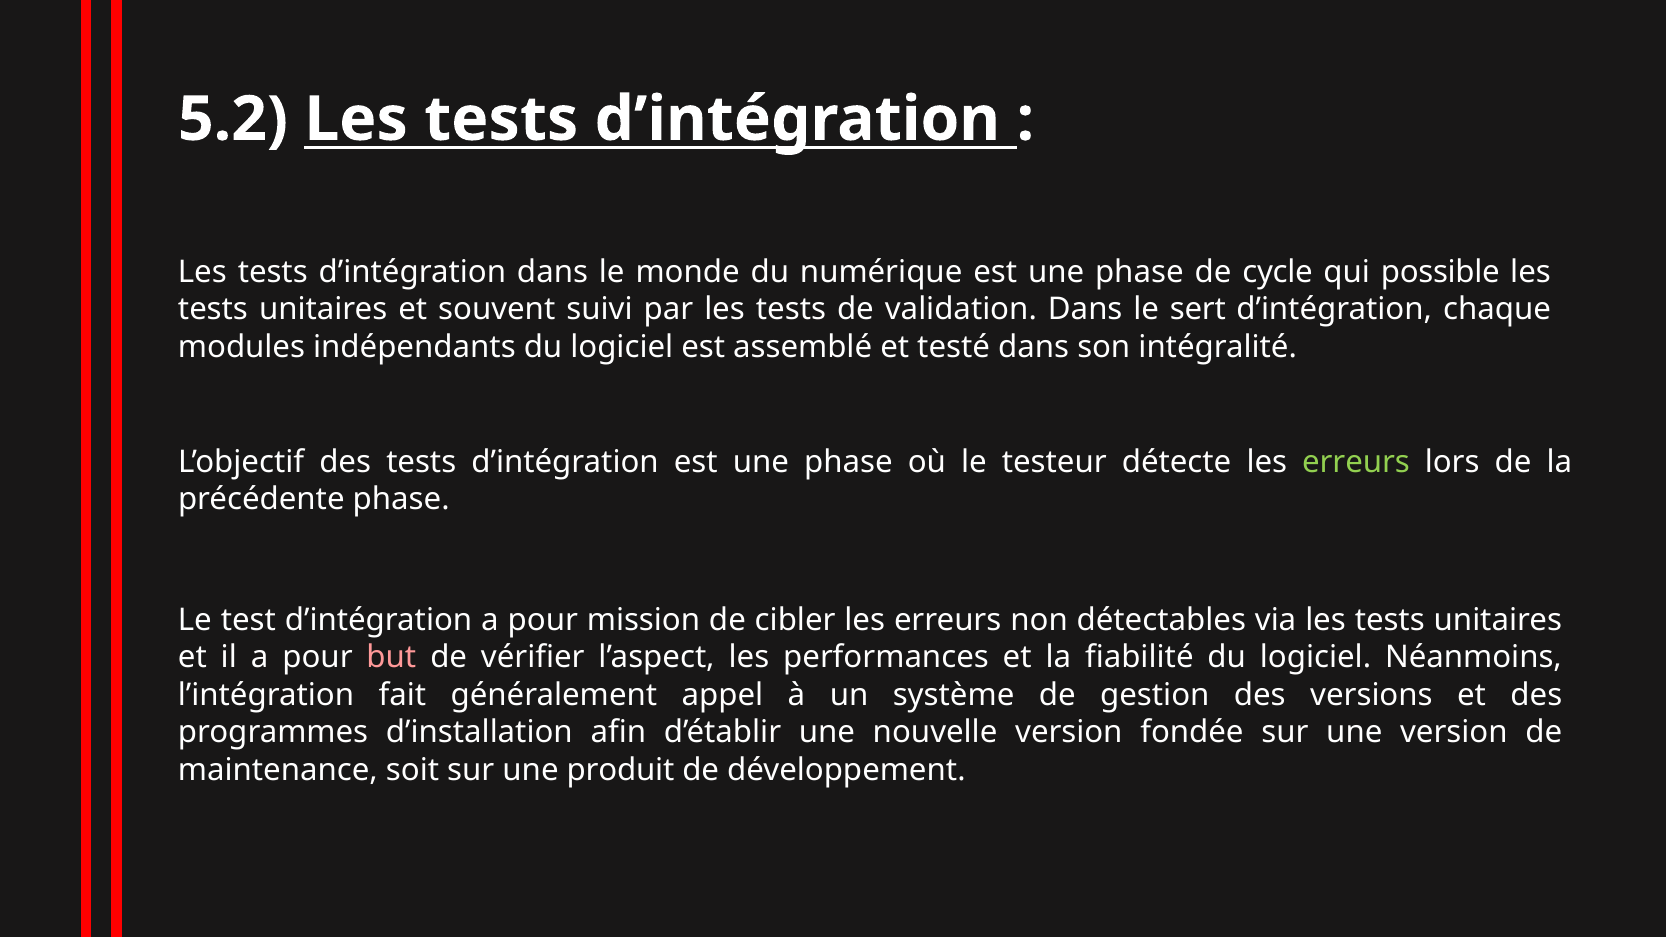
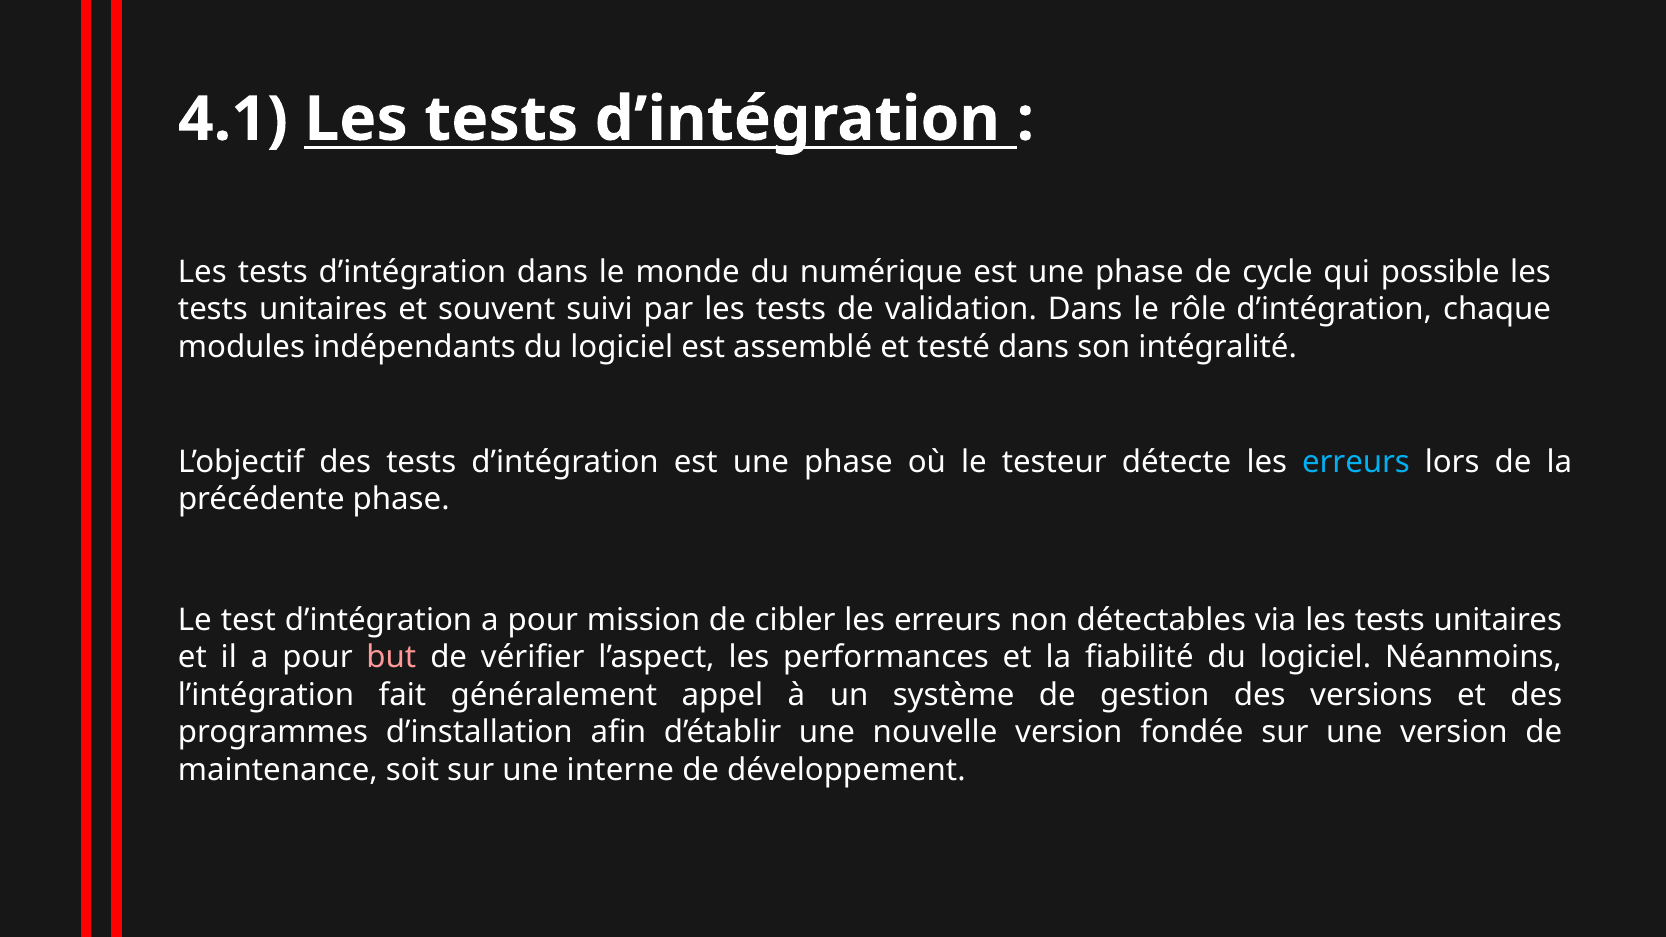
5.2: 5.2 -> 4.1
sert: sert -> rôle
erreurs at (1356, 462) colour: light green -> light blue
produit: produit -> interne
